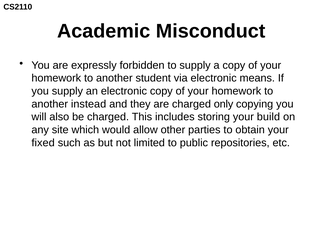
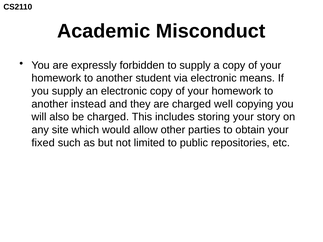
only: only -> well
build: build -> story
